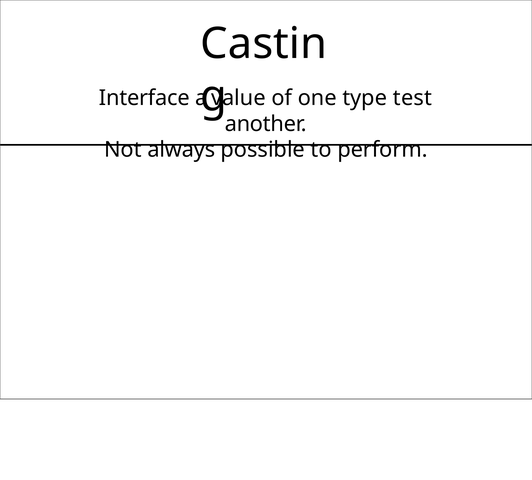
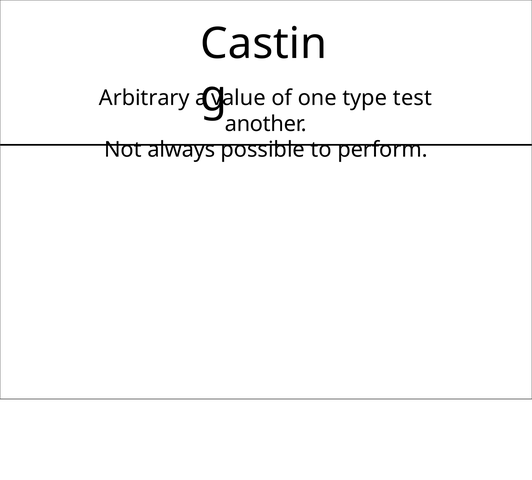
Interface: Interface -> Arbitrary
